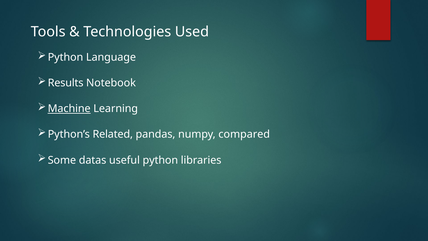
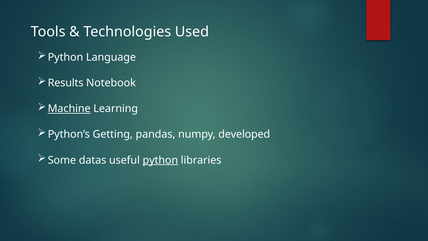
Related: Related -> Getting
compared: compared -> developed
python at (160, 160) underline: none -> present
